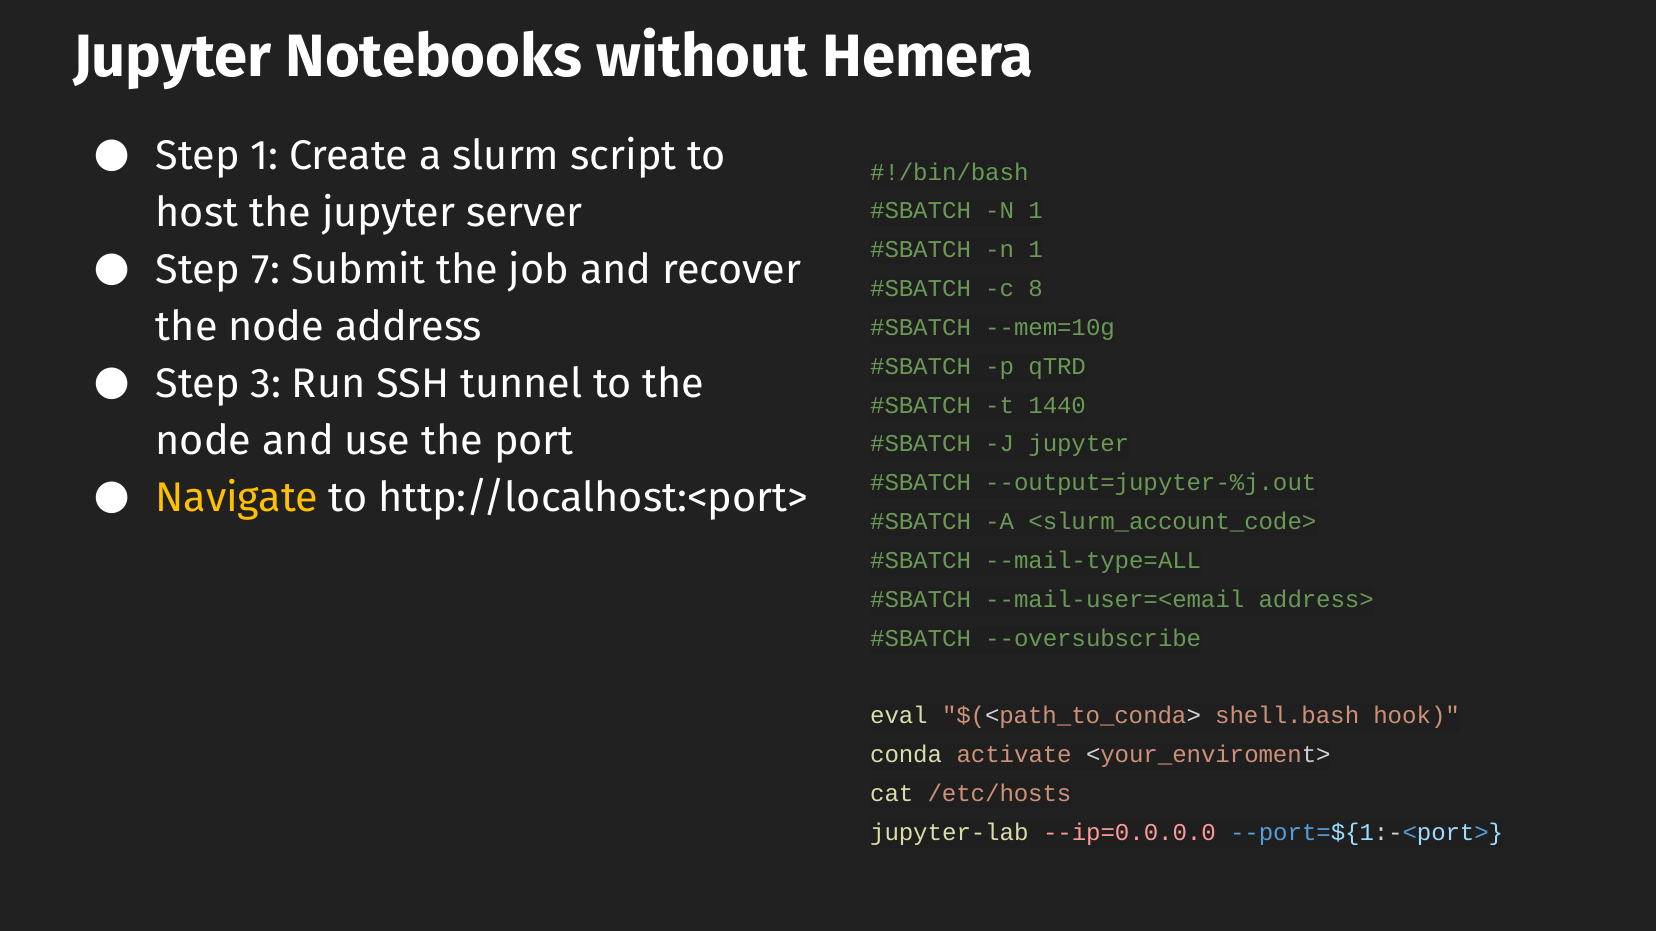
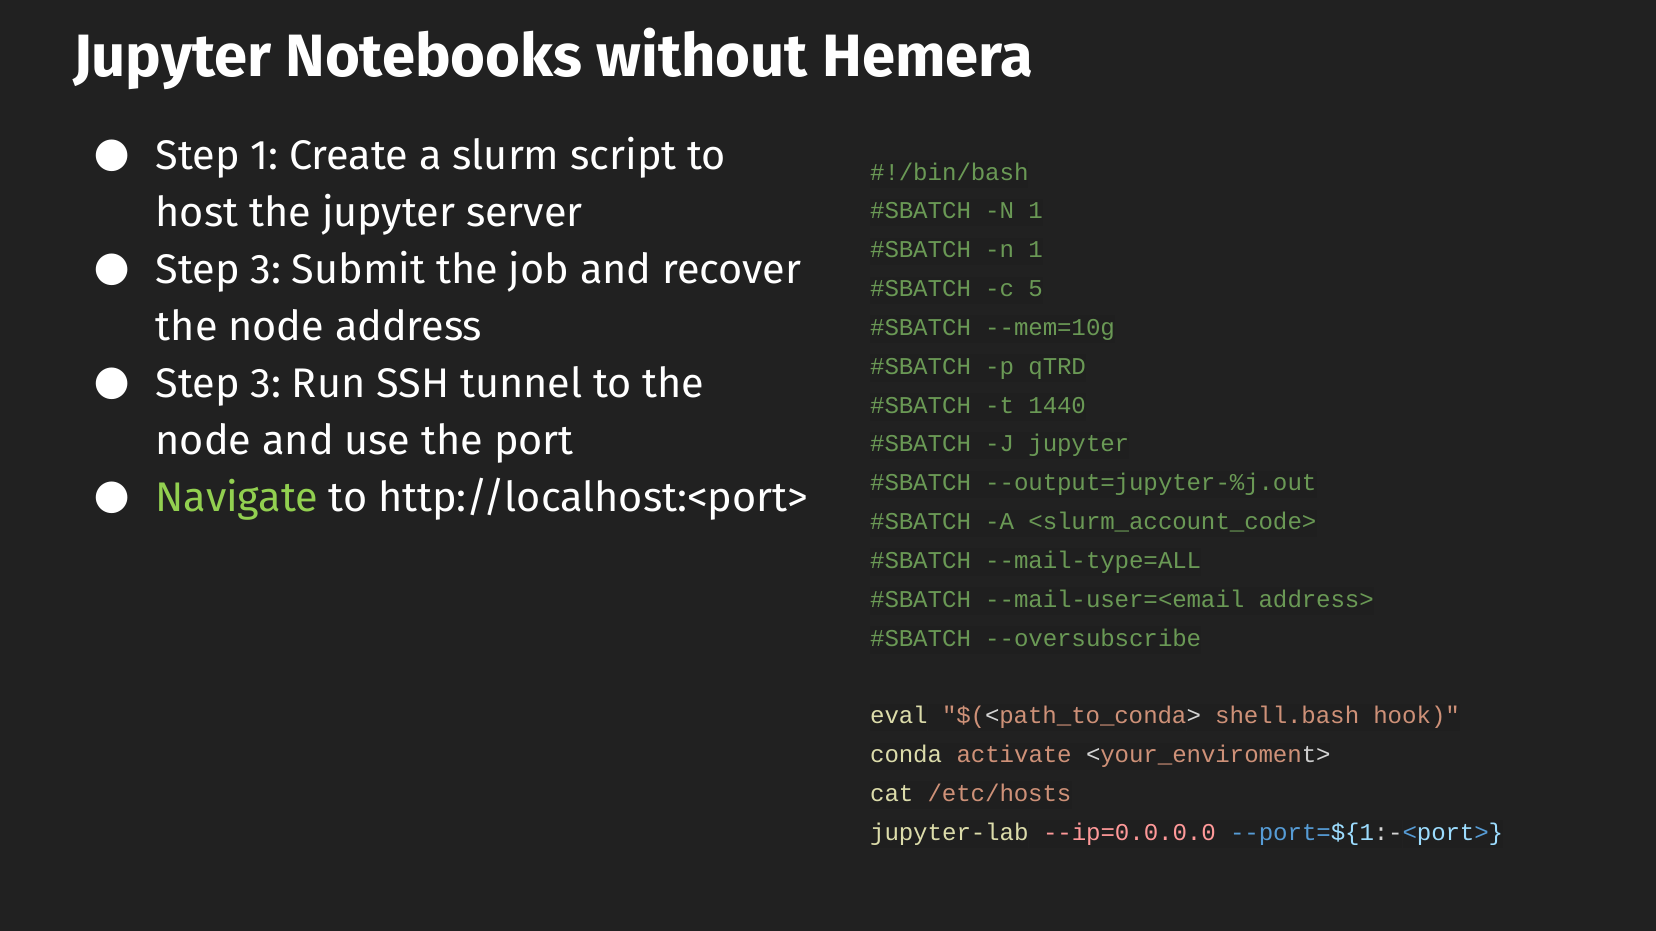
7 at (266, 270): 7 -> 3
8: 8 -> 5
Navigate colour: yellow -> light green
